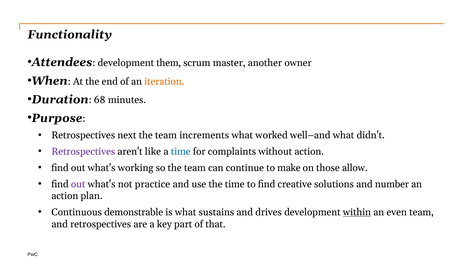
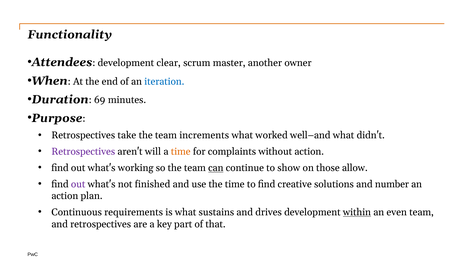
them: them -> clear
iteration colour: orange -> blue
68: 68 -> 69
next: next -> take
like: like -> will
time at (181, 151) colour: blue -> orange
can underline: none -> present
make: make -> show
practice: practice -> finished
demonstrable: demonstrable -> requirements
